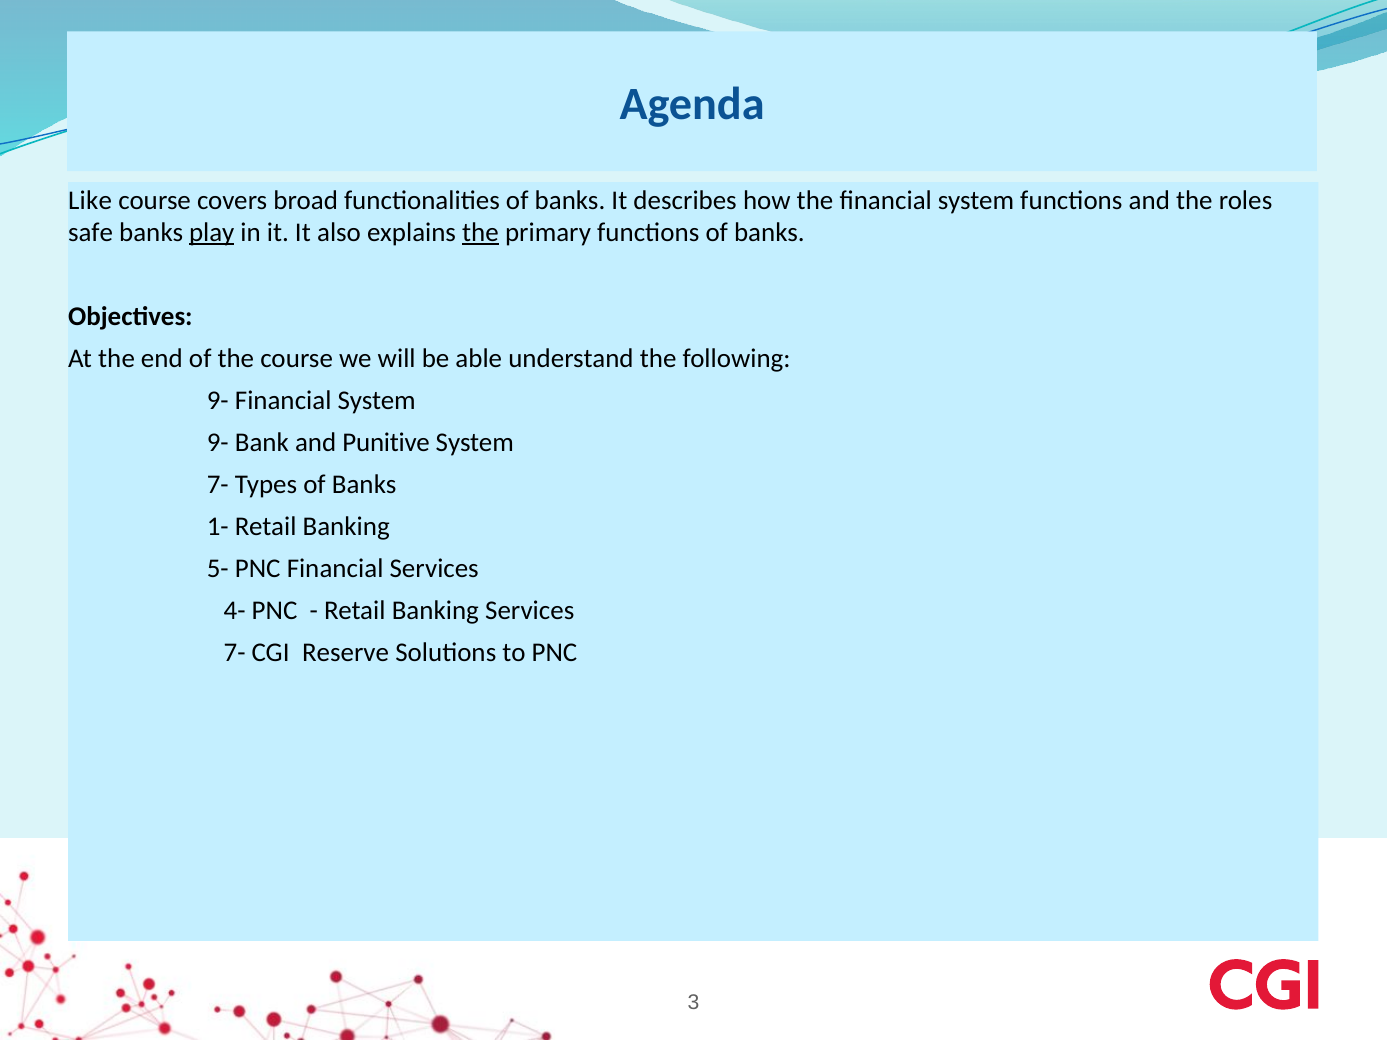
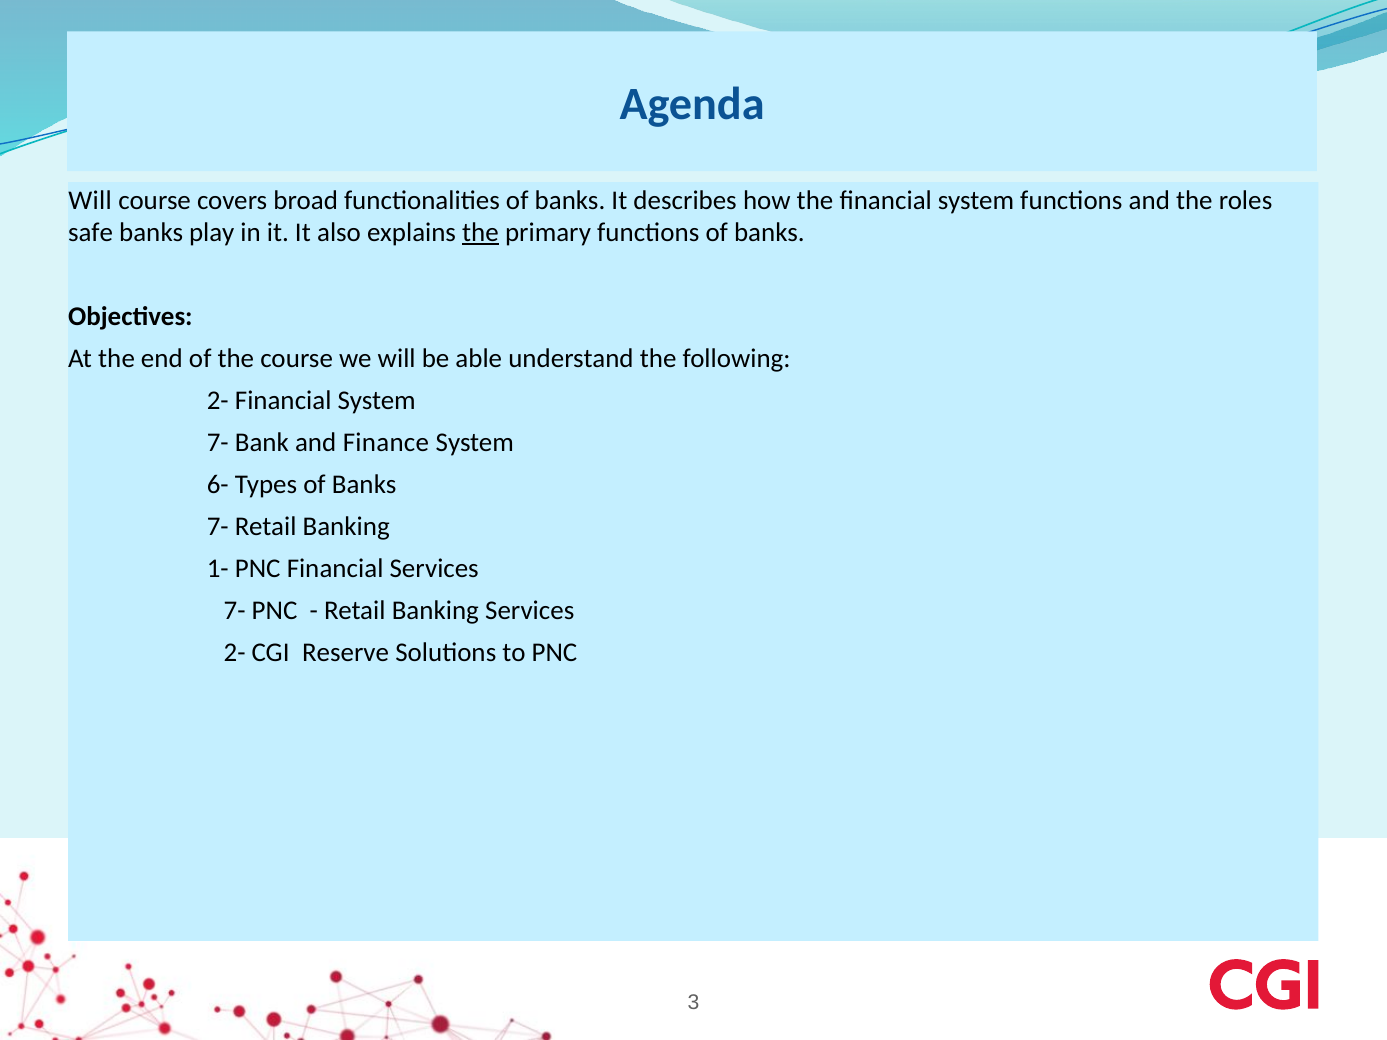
Like at (90, 200): Like -> Will
play underline: present -> none
9- at (218, 401): 9- -> 2-
9- at (218, 443): 9- -> 7-
Punitive: Punitive -> Finance
7- at (218, 485): 7- -> 6-
1- at (218, 527): 1- -> 7-
5-: 5- -> 1-
4- at (235, 611): 4- -> 7-
7- at (235, 653): 7- -> 2-
